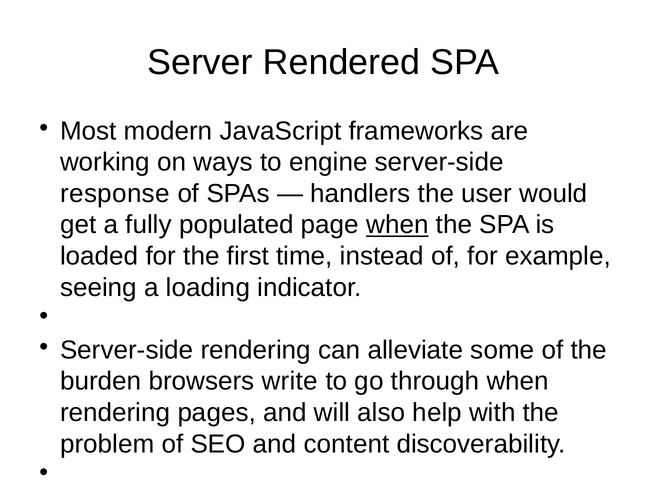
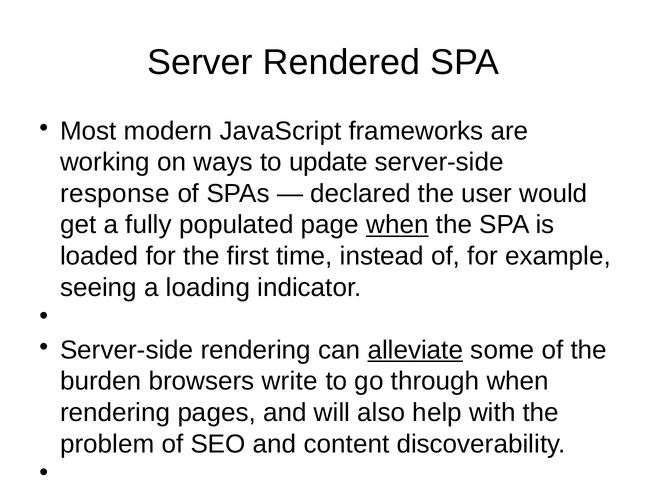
engine: engine -> update
handlers: handlers -> declared
alleviate underline: none -> present
